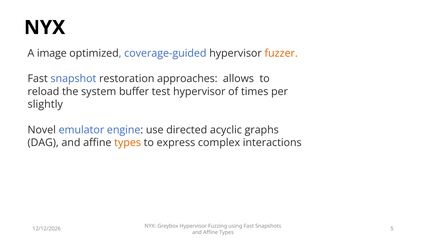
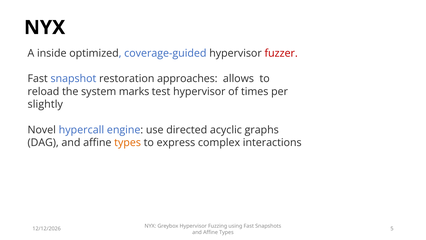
image: image -> inside
fuzzer colour: orange -> red
buffer: buffer -> marks
emulator: emulator -> hypercall
